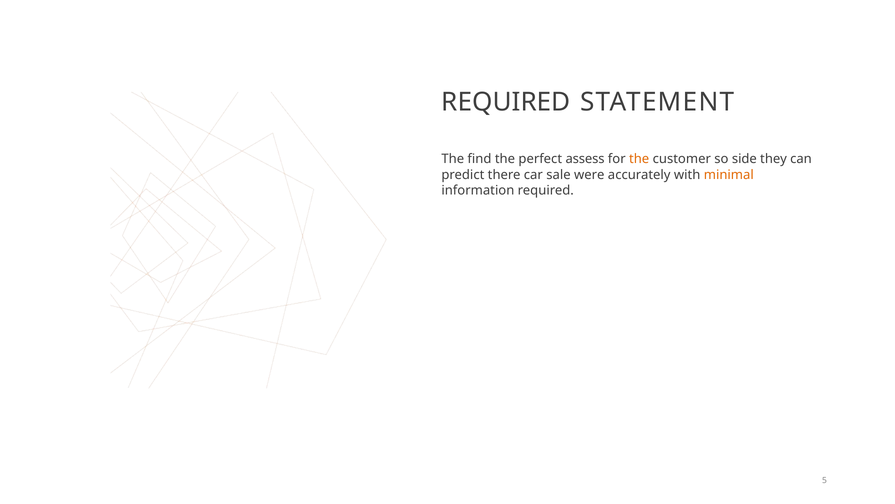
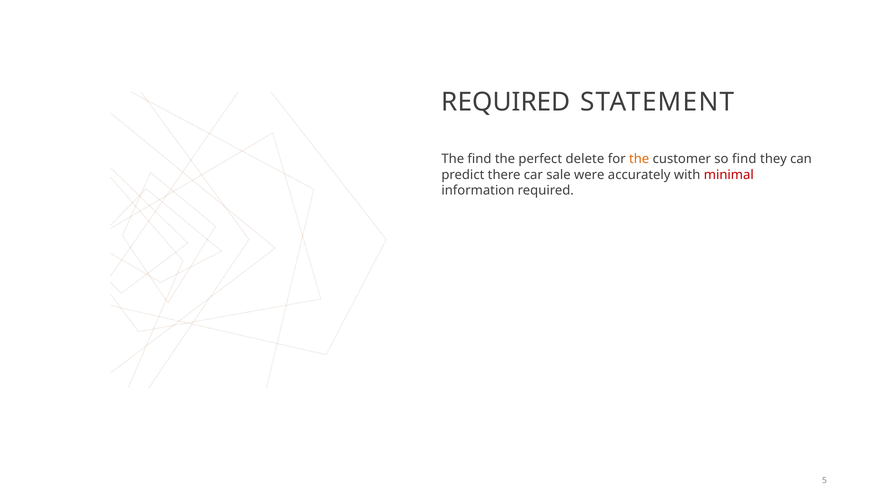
assess: assess -> delete
so side: side -> find
minimal colour: orange -> red
